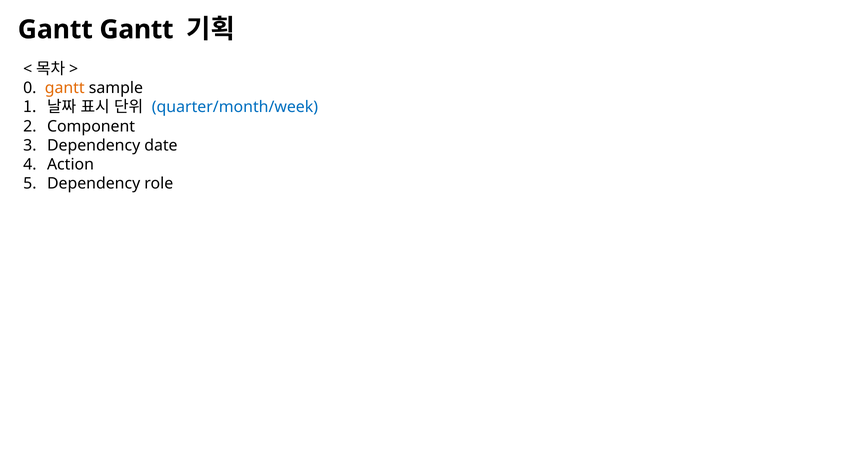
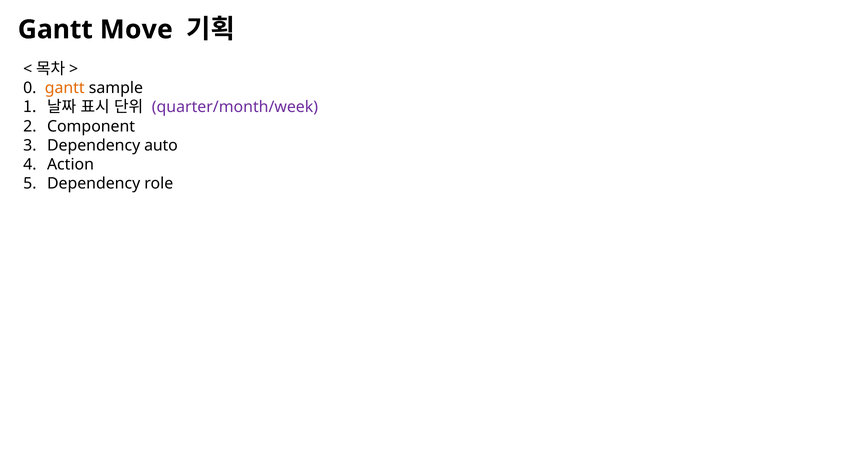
Gantt Gantt: Gantt -> Move
quarter/month/week colour: blue -> purple
date: date -> auto
